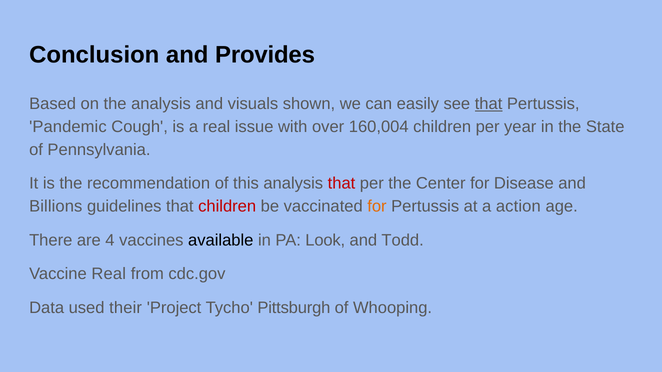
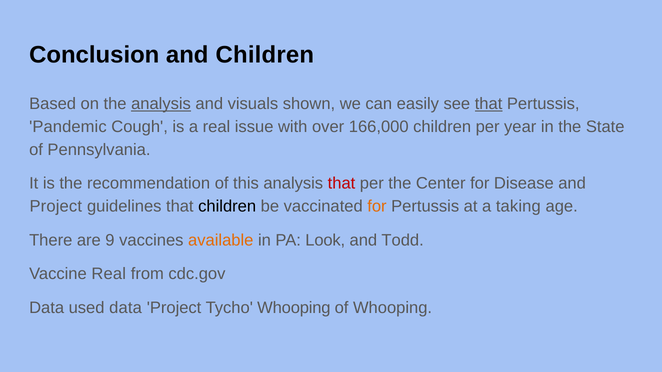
and Provides: Provides -> Children
analysis at (161, 104) underline: none -> present
160,004: 160,004 -> 166,000
Billions at (56, 206): Billions -> Project
children at (227, 206) colour: red -> black
action: action -> taking
4: 4 -> 9
available colour: black -> orange
used their: their -> data
Tycho Pittsburgh: Pittsburgh -> Whooping
